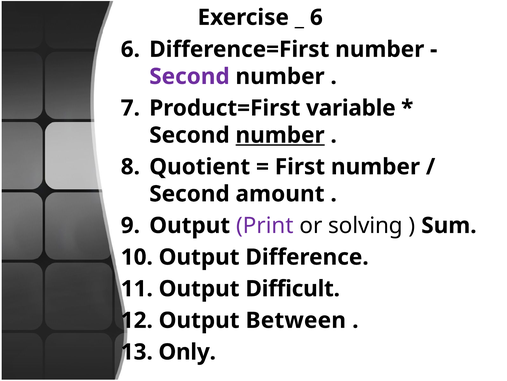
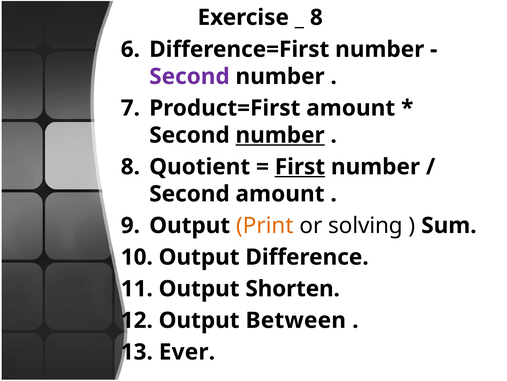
6 at (316, 17): 6 -> 8
Product=First variable: variable -> amount
First underline: none -> present
Print colour: purple -> orange
Difficult: Difficult -> Shorten
Only: Only -> Ever
